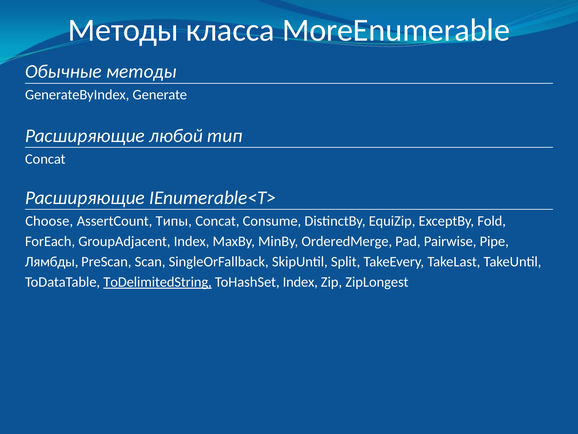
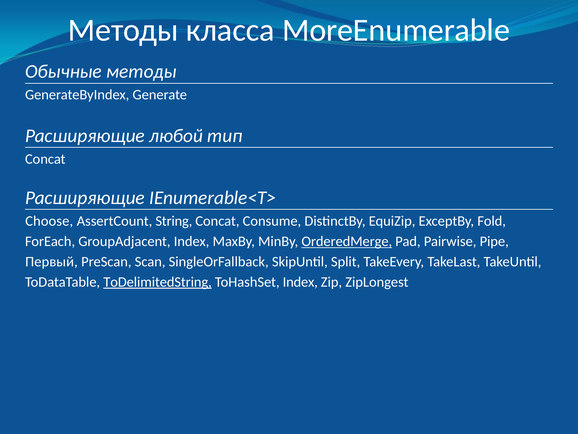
Типы: Типы -> String
OrderedMerge underline: none -> present
Лямбды: Лямбды -> Первый
